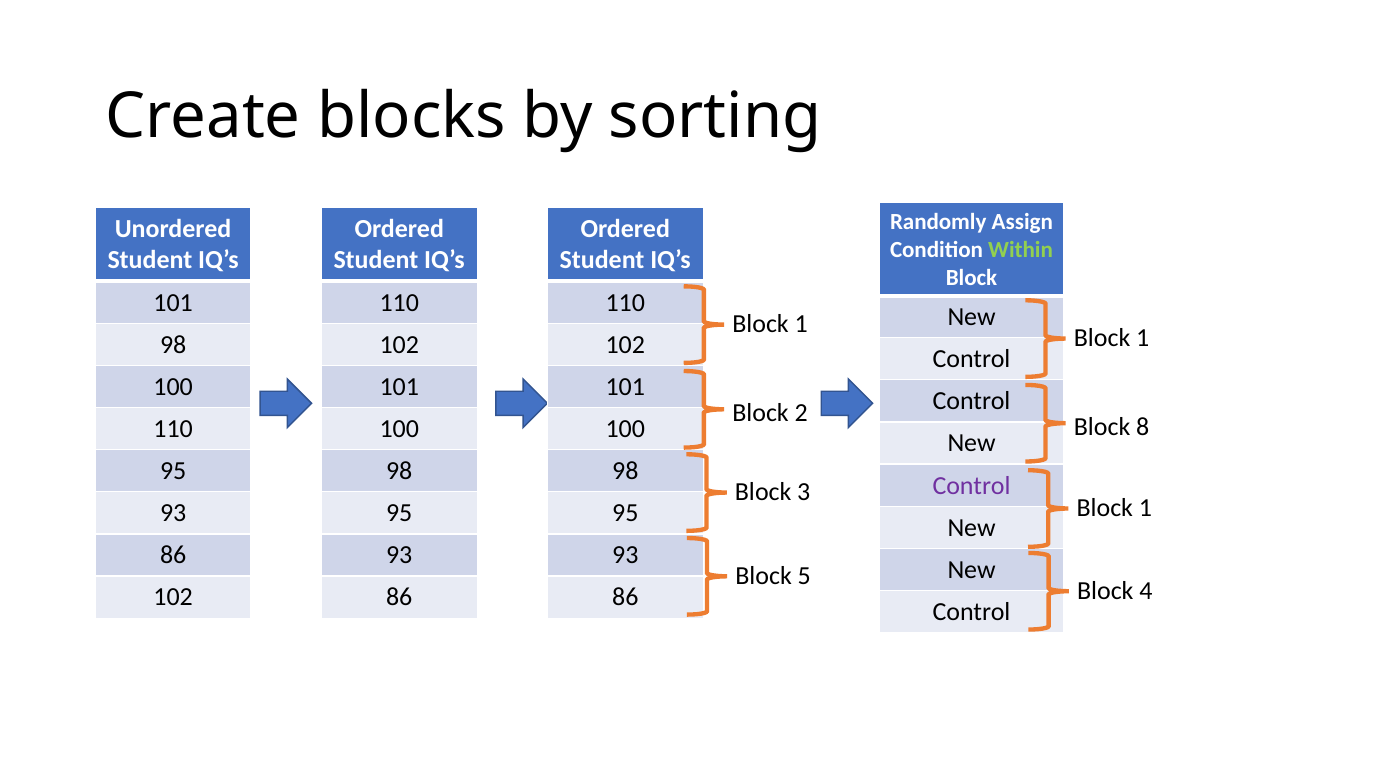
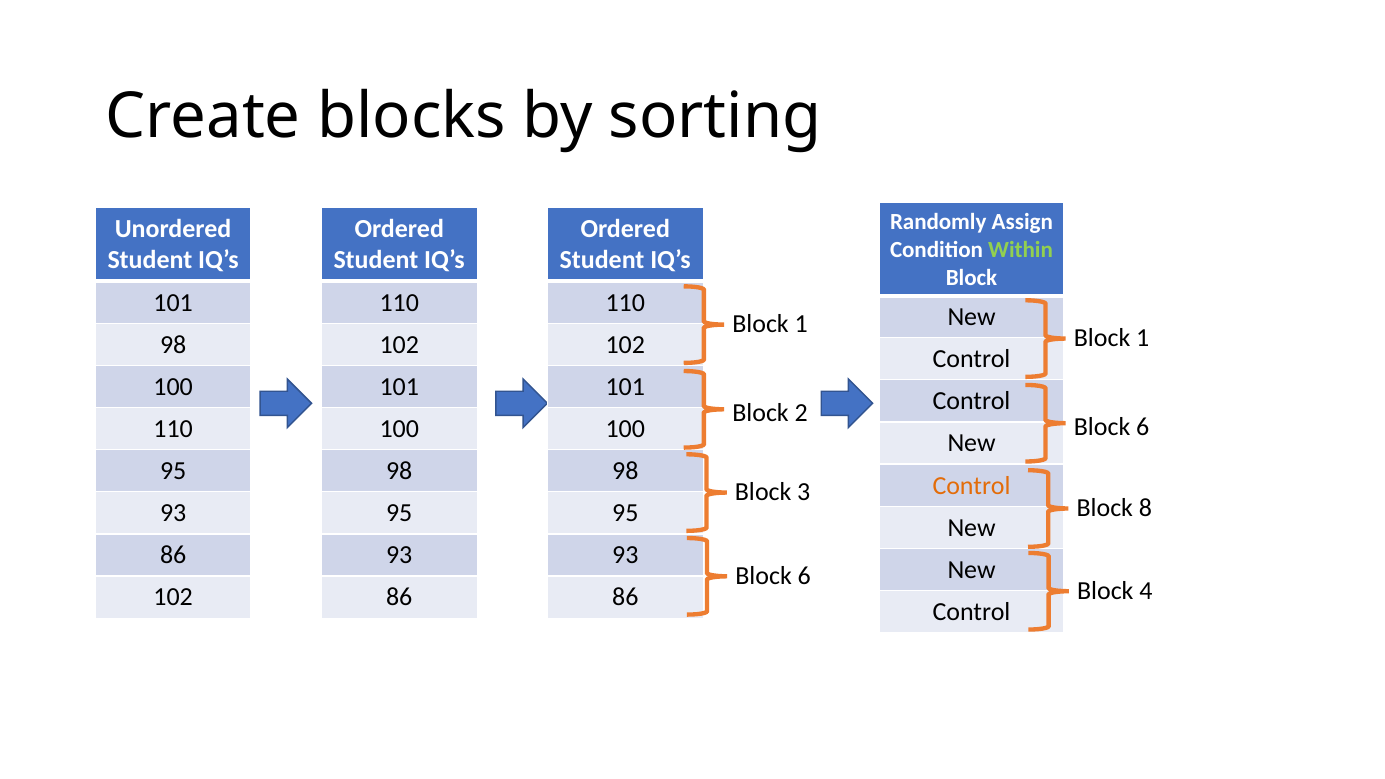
8 at (1143, 427): 8 -> 6
Control at (972, 485) colour: purple -> orange
1 at (1145, 508): 1 -> 8
5 at (804, 576): 5 -> 6
